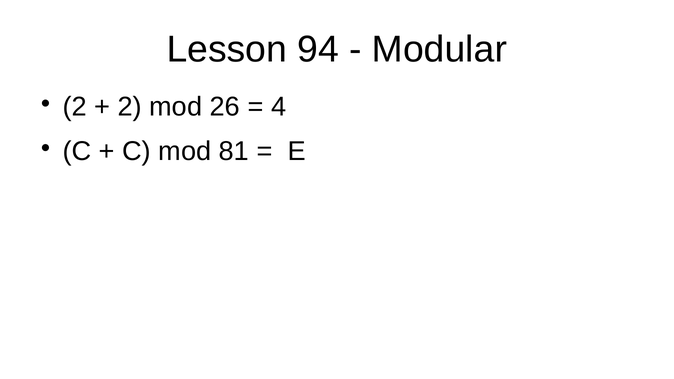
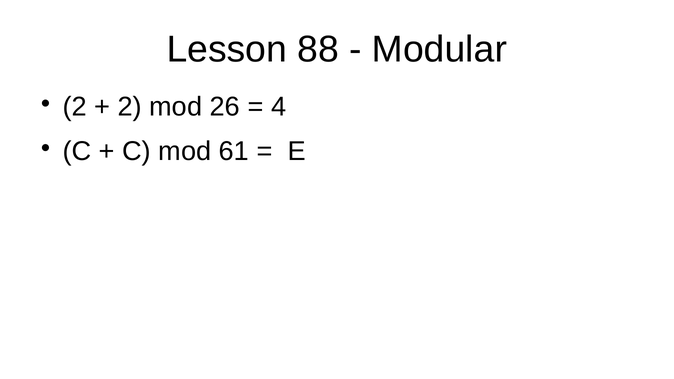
94: 94 -> 88
81: 81 -> 61
